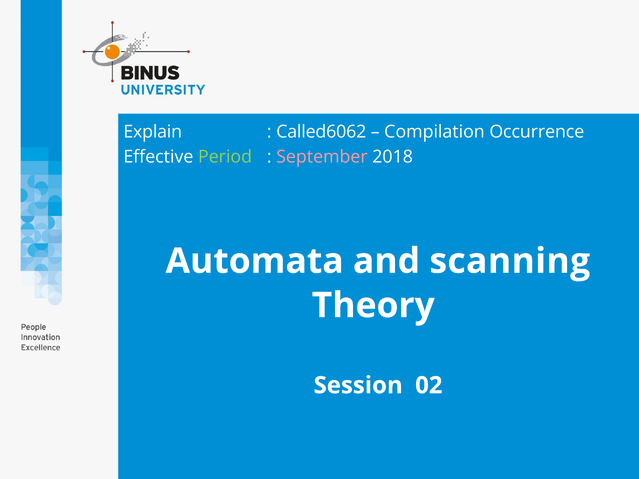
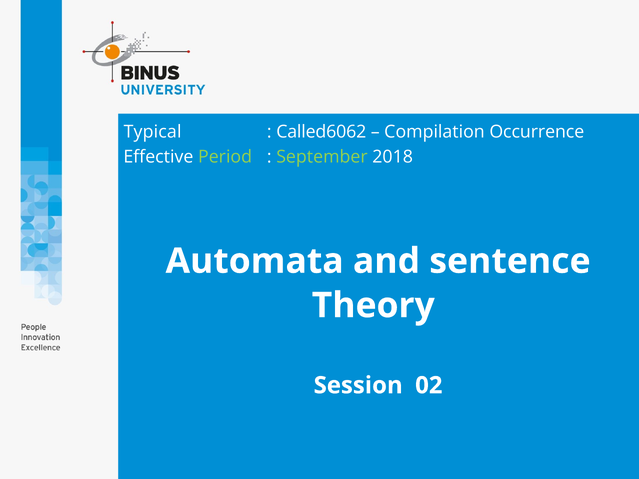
Explain: Explain -> Typical
September colour: pink -> light green
scanning: scanning -> sentence
